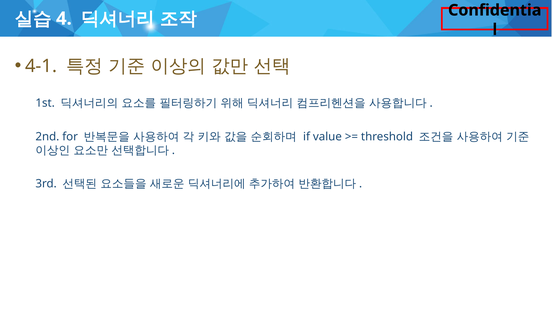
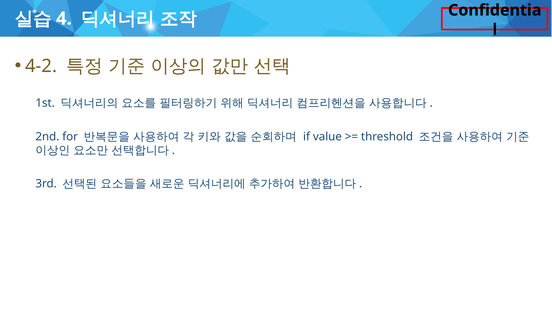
4-1: 4-1 -> 4-2
